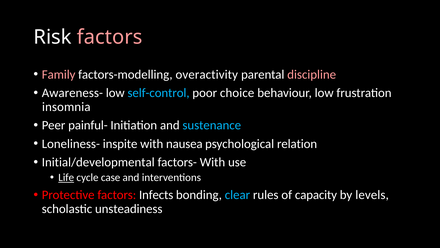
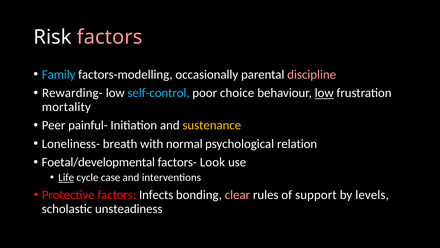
Family colour: pink -> light blue
overactivity: overactivity -> occasionally
Awareness-: Awareness- -> Rewarding-
low at (324, 93) underline: none -> present
insomnia: insomnia -> mortality
sustenance colour: light blue -> yellow
inspite: inspite -> breath
nausea: nausea -> normal
Initial/developmental: Initial/developmental -> Foetal/developmental
factors- With: With -> Look
clear colour: light blue -> pink
capacity: capacity -> support
